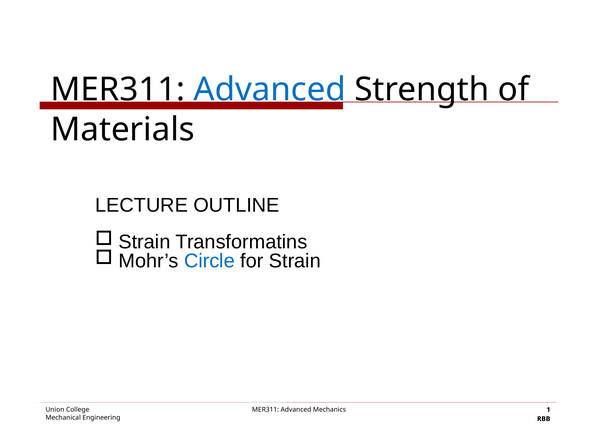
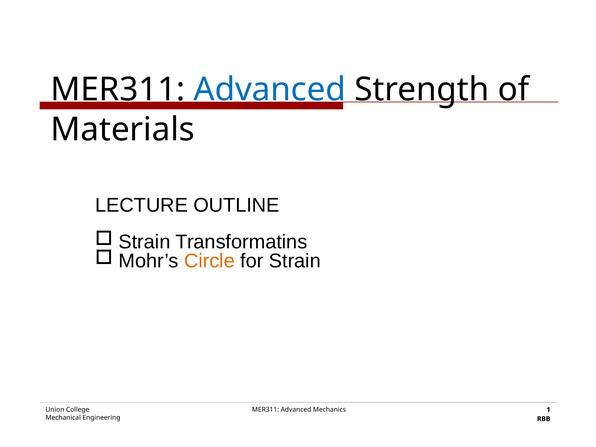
Circle colour: blue -> orange
